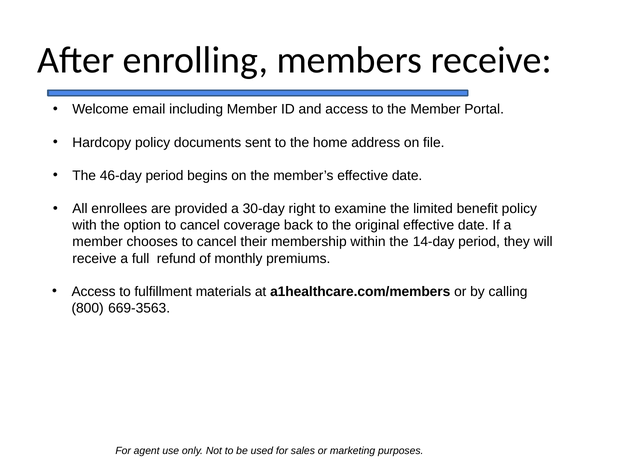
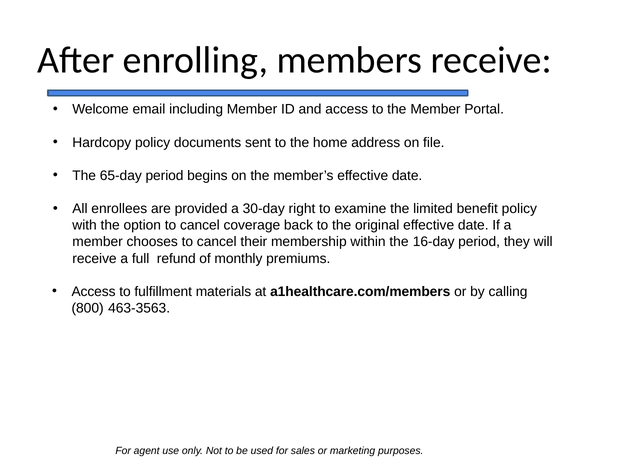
46-day: 46-day -> 65-day
14-day: 14-day -> 16-day
669-3563: 669-3563 -> 463-3563
